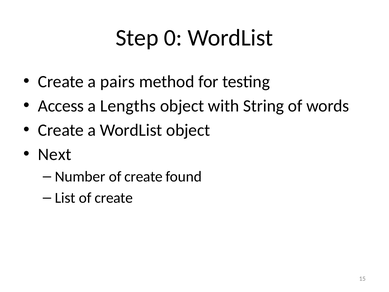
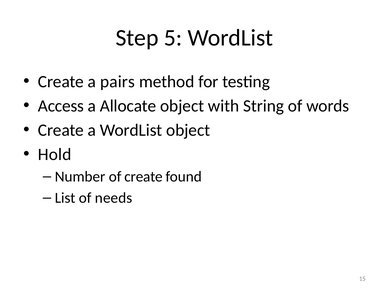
0: 0 -> 5
Lengths: Lengths -> Allocate
Next: Next -> Hold
List of create: create -> needs
